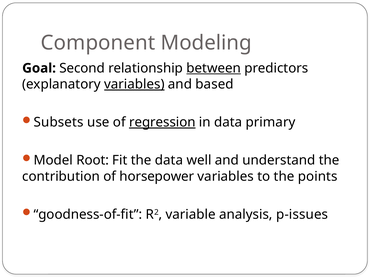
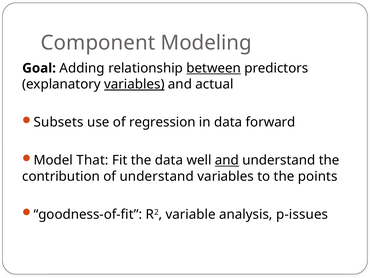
Second: Second -> Adding
based: based -> actual
regression underline: present -> none
primary: primary -> forward
Root: Root -> That
and at (227, 160) underline: none -> present
of horsepower: horsepower -> understand
